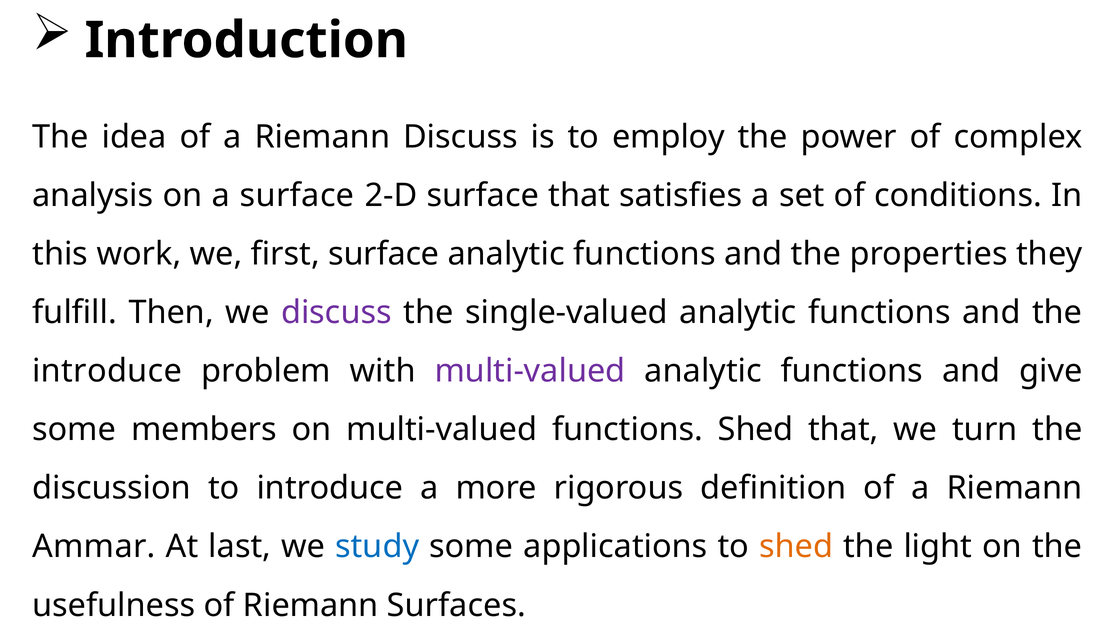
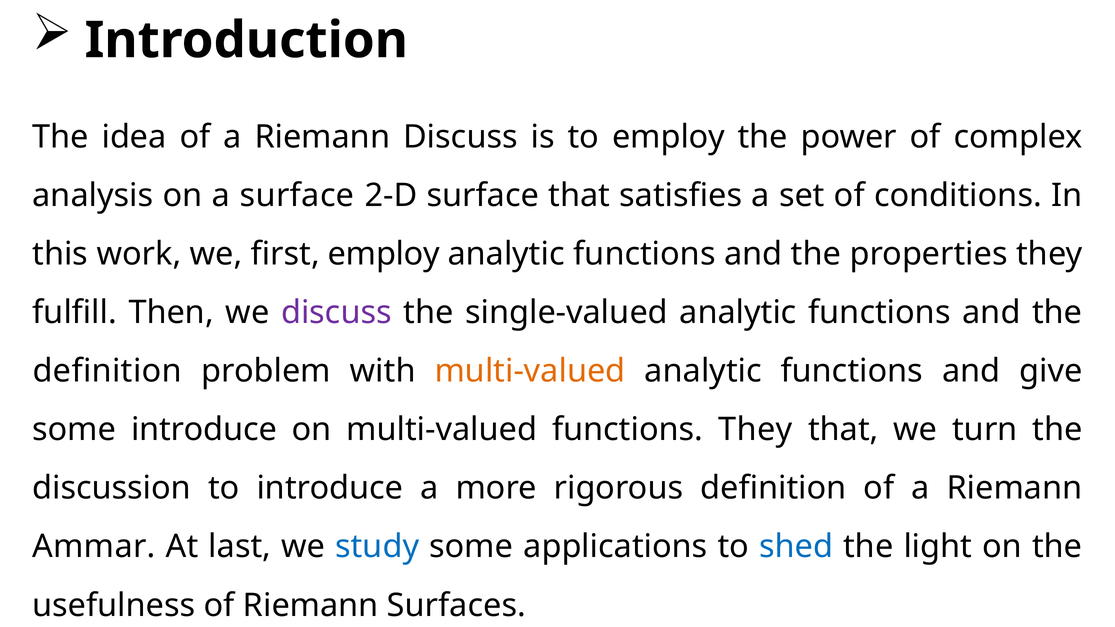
first surface: surface -> employ
introduce at (107, 371): introduce -> definition
multi-valued at (530, 371) colour: purple -> orange
some members: members -> introduce
functions Shed: Shed -> They
shed at (796, 547) colour: orange -> blue
